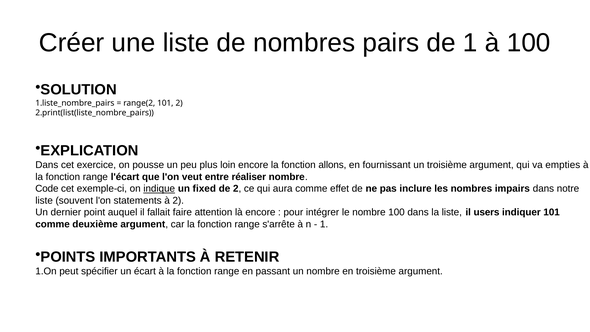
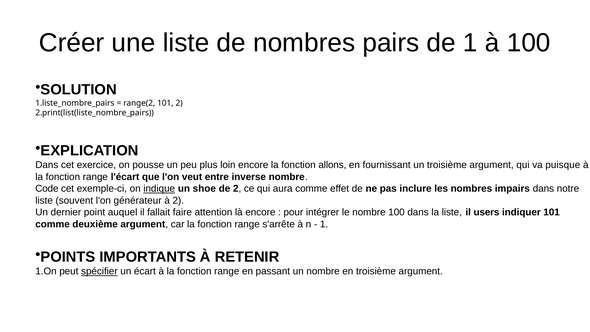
empties: empties -> puisque
réaliser: réaliser -> inverse
fixed: fixed -> shoe
statements: statements -> générateur
spécifier underline: none -> present
